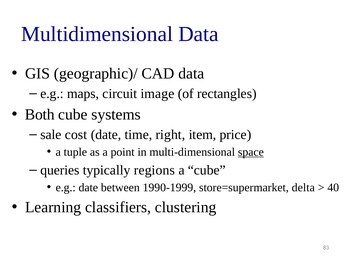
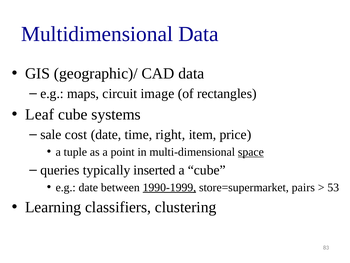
Both: Both -> Leaf
regions: regions -> inserted
1990-1999 underline: none -> present
delta: delta -> pairs
40: 40 -> 53
